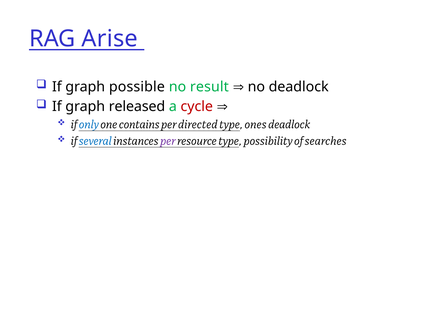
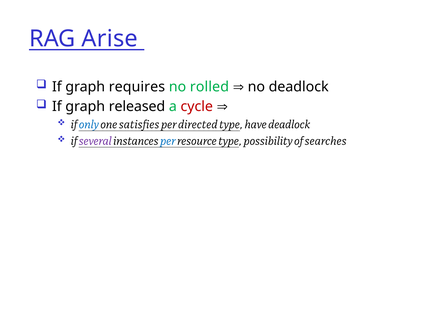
possible: possible -> requires
result: result -> rolled
contains: contains -> satisfies
ones: ones -> have
several colour: blue -> purple
per at (168, 141) colour: purple -> blue
